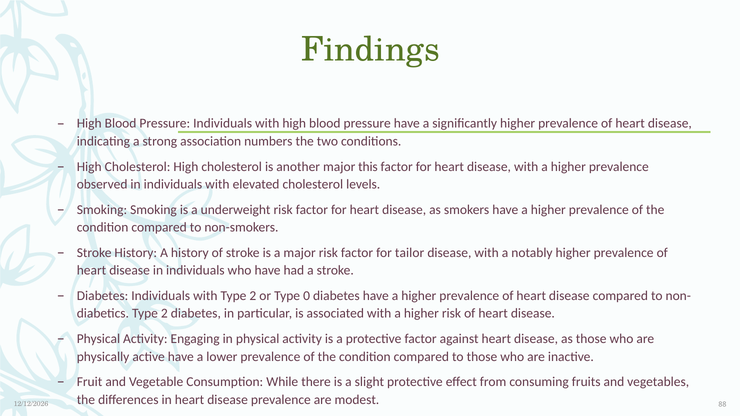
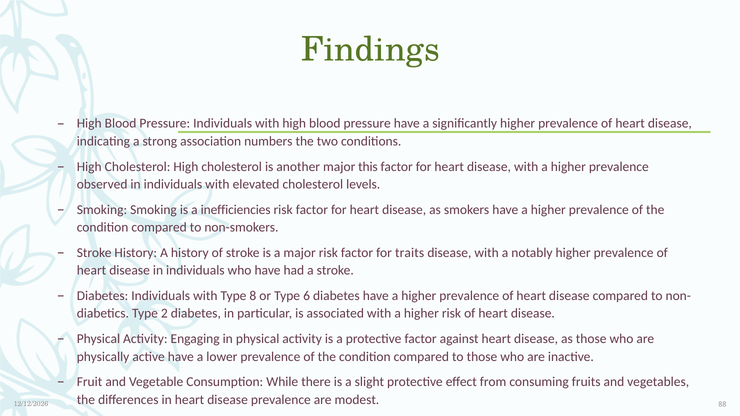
underweight: underweight -> inefficiencies
tailor: tailor -> traits
with Type 2: 2 -> 8
0: 0 -> 6
